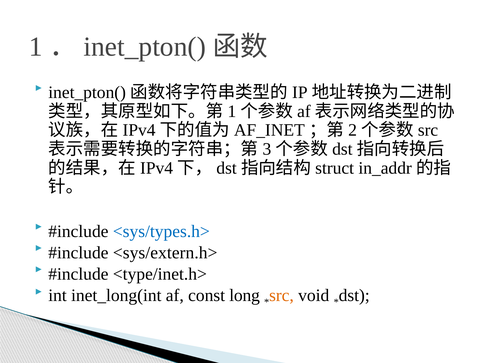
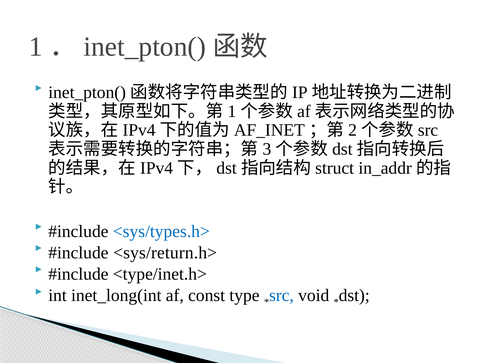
<sys/extern.h>: <sys/extern.h> -> <sys/return.h>
long: long -> type
src colour: orange -> blue
